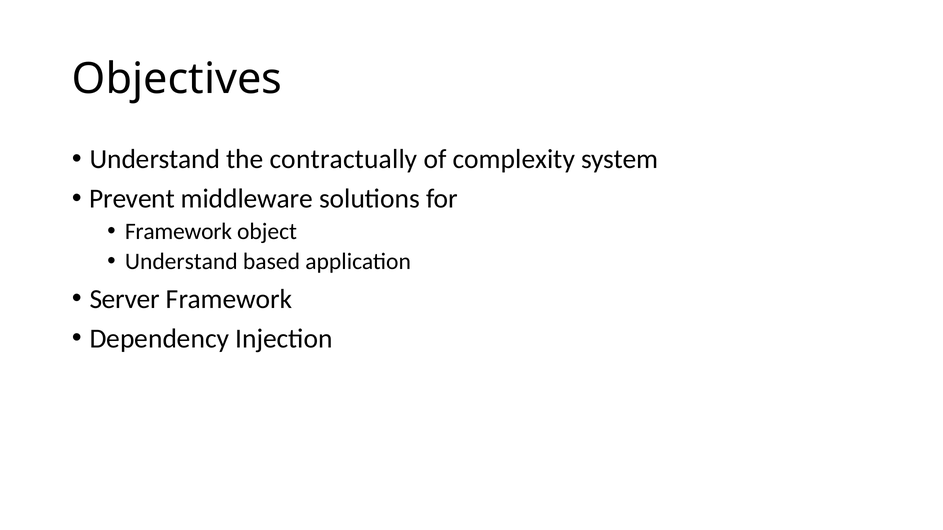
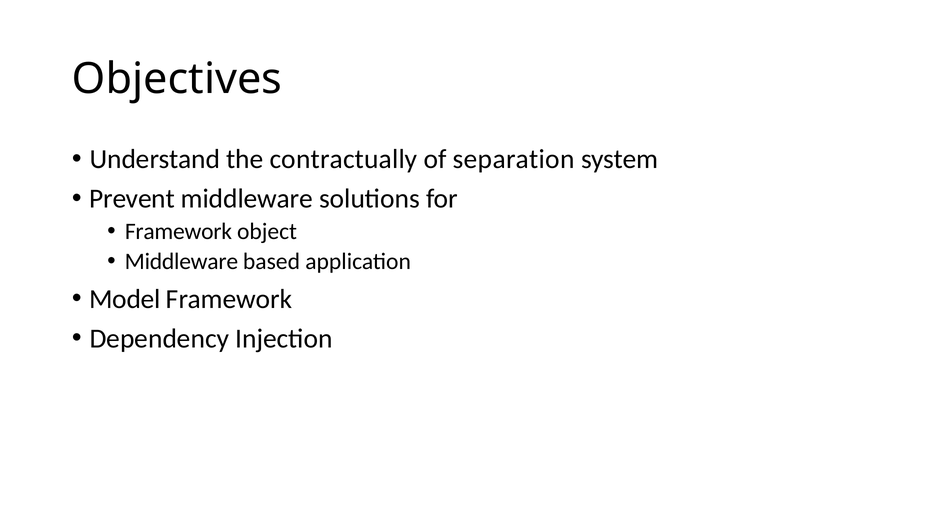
complexity: complexity -> separation
Understand at (181, 262): Understand -> Middleware
Server: Server -> Model
